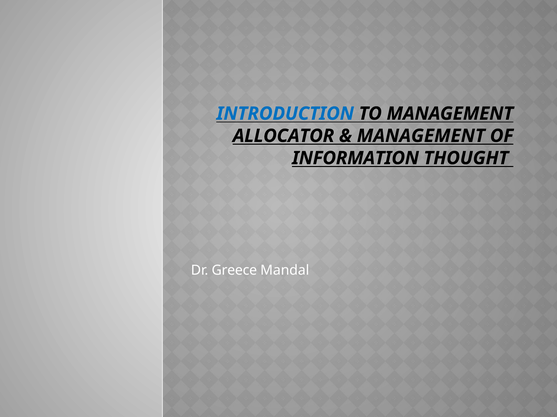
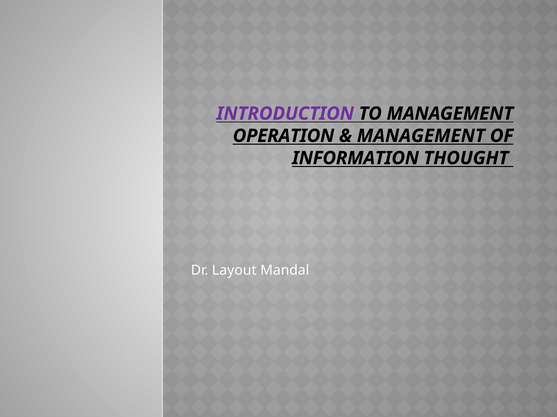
INTRODUCTION colour: blue -> purple
ALLOCATOR: ALLOCATOR -> OPERATION
Greece: Greece -> Layout
